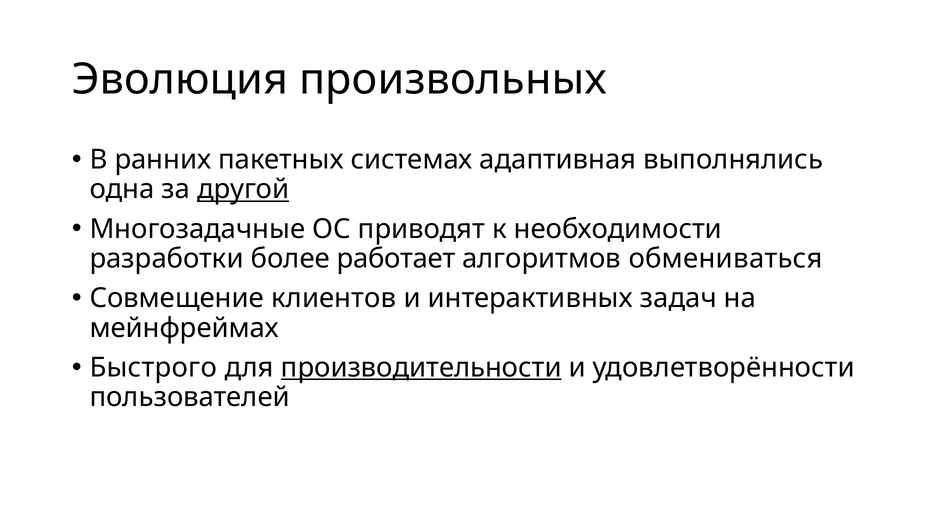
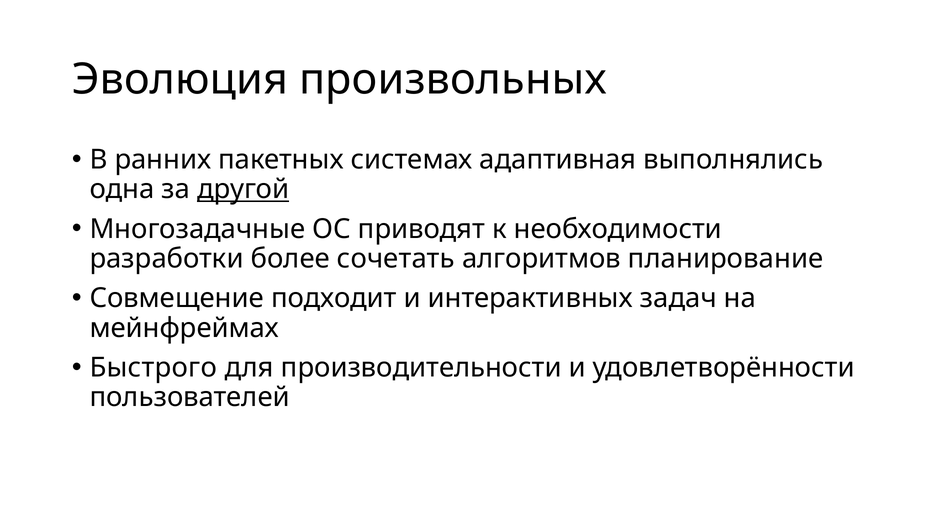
работает: работает -> сочетать
обмениваться: обмениваться -> планирование
клиентов: клиентов -> подходит
производительности underline: present -> none
